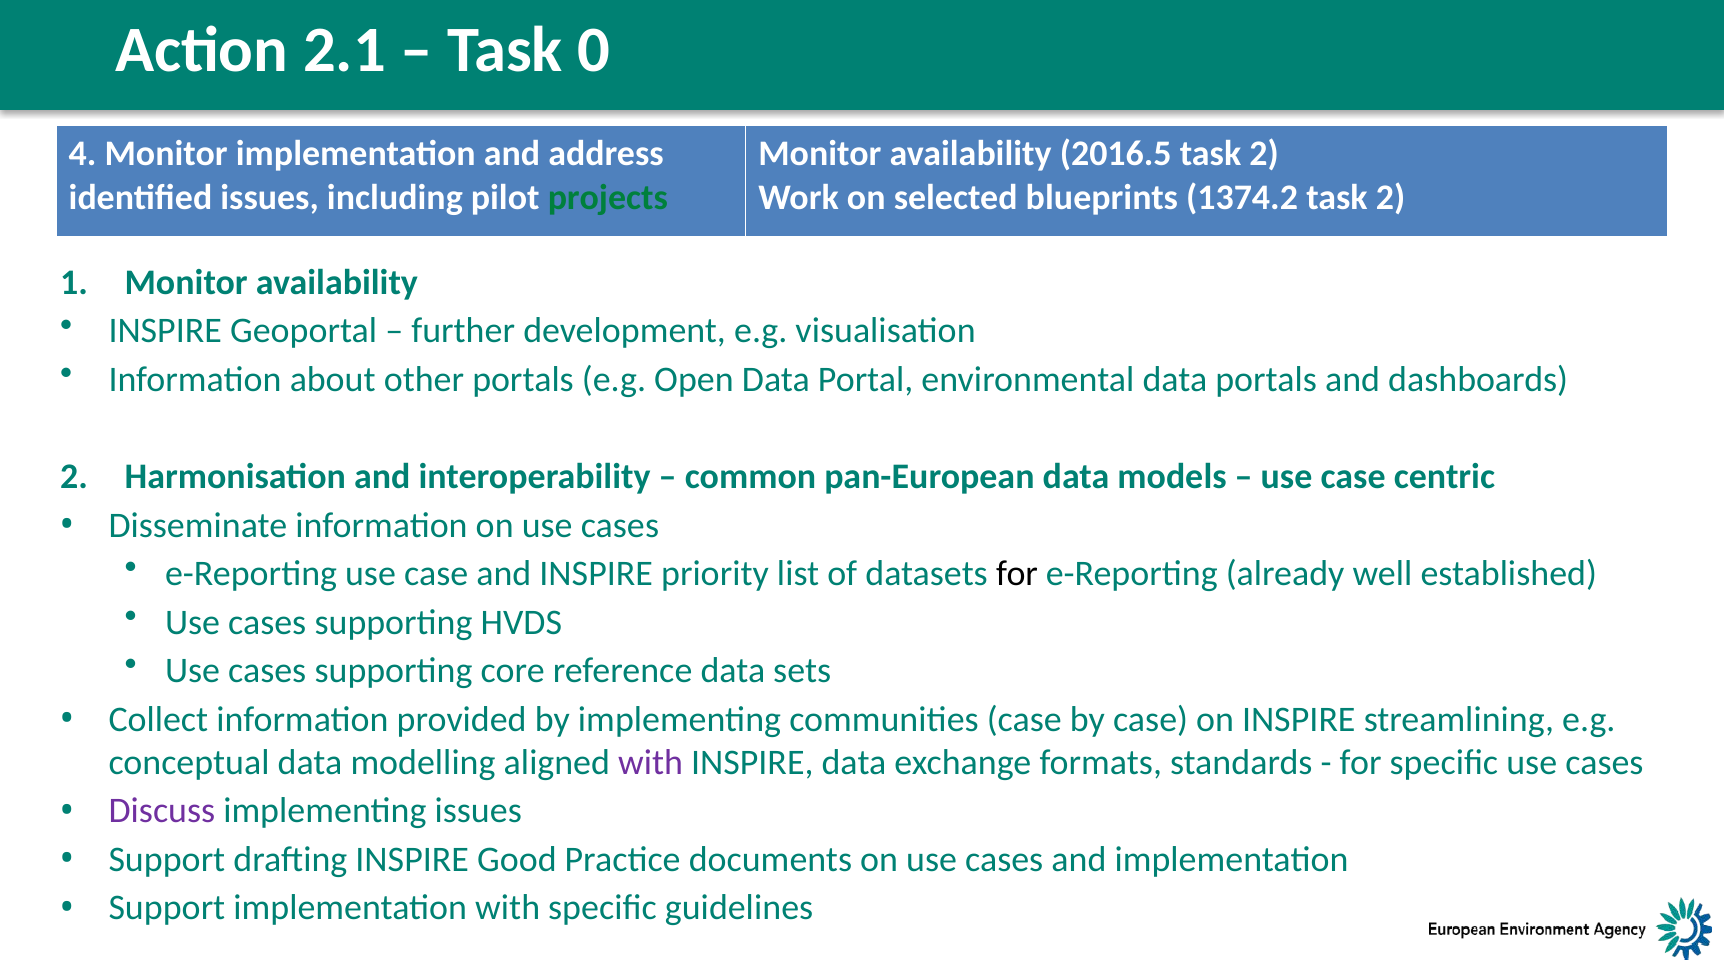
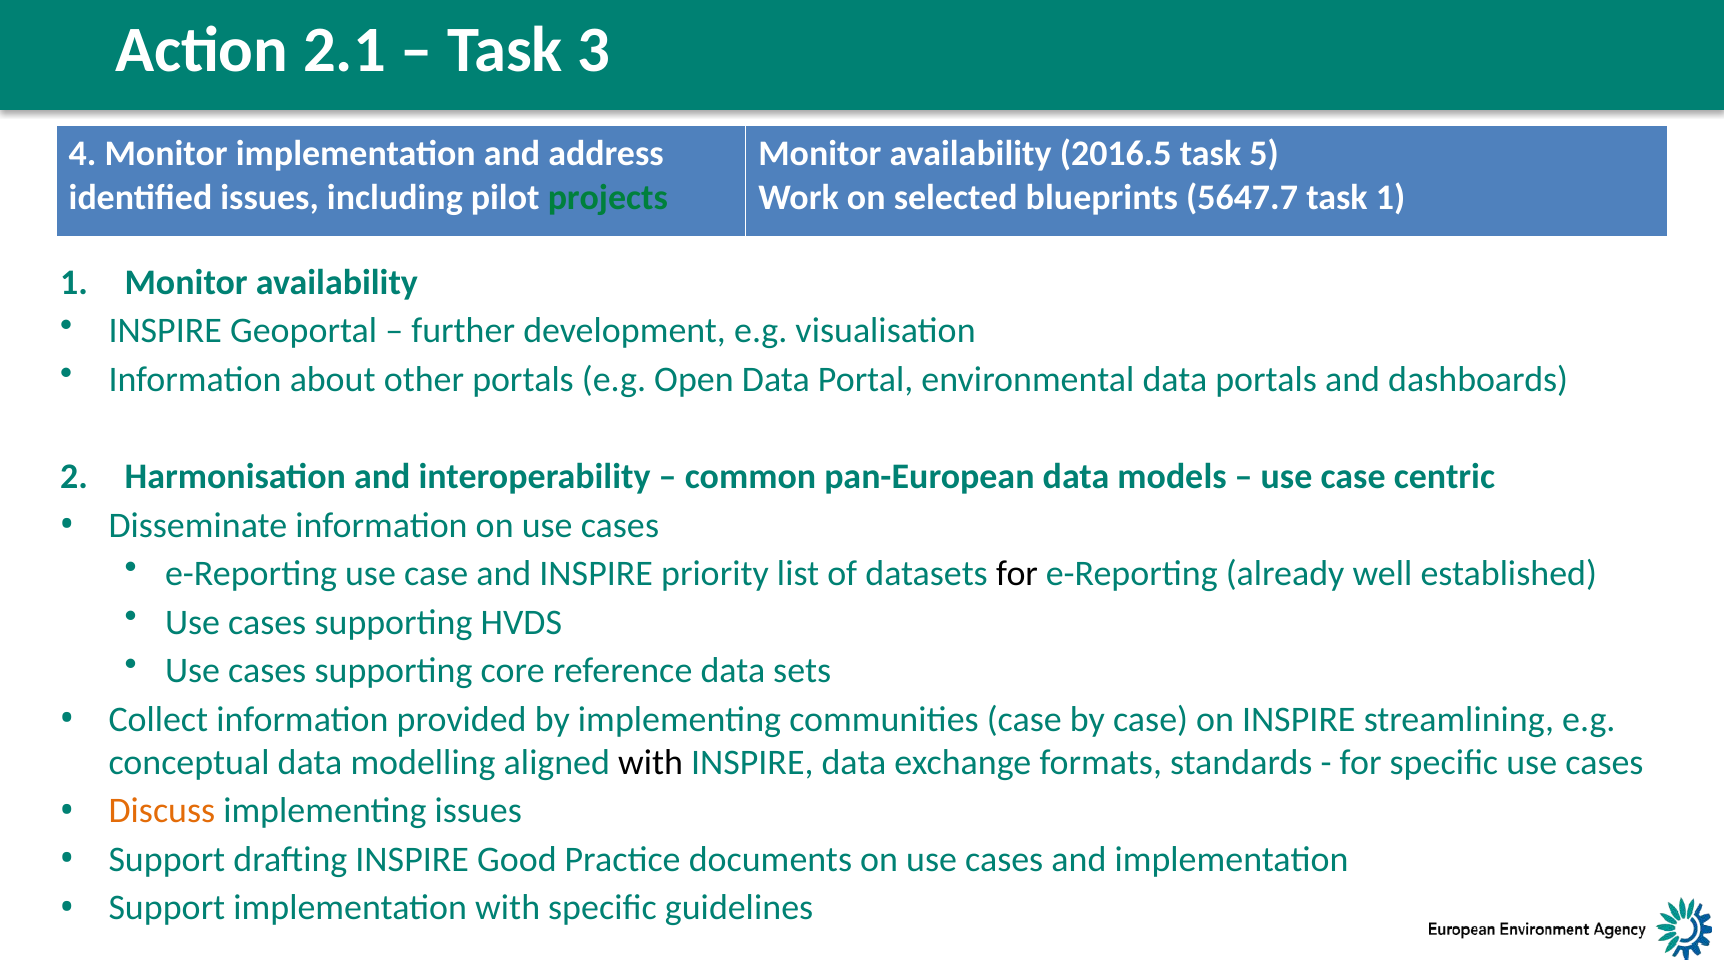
0: 0 -> 3
2016.5 task 2: 2 -> 5
1374.2: 1374.2 -> 5647.7
2 at (1390, 198): 2 -> 1
with at (651, 762) colour: purple -> black
Discuss colour: purple -> orange
